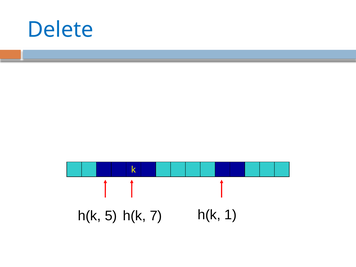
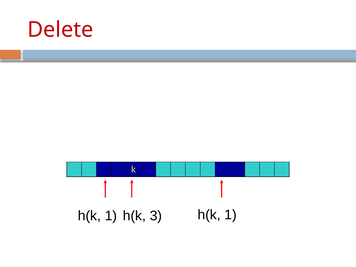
Delete colour: blue -> red
5 at (111, 216): 5 -> 1
7: 7 -> 3
